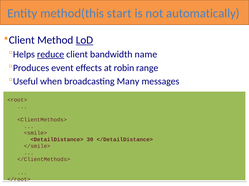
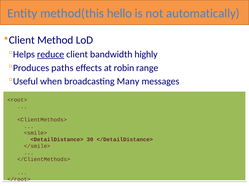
start: start -> hello
LoD underline: present -> none
name: name -> highly
event: event -> paths
